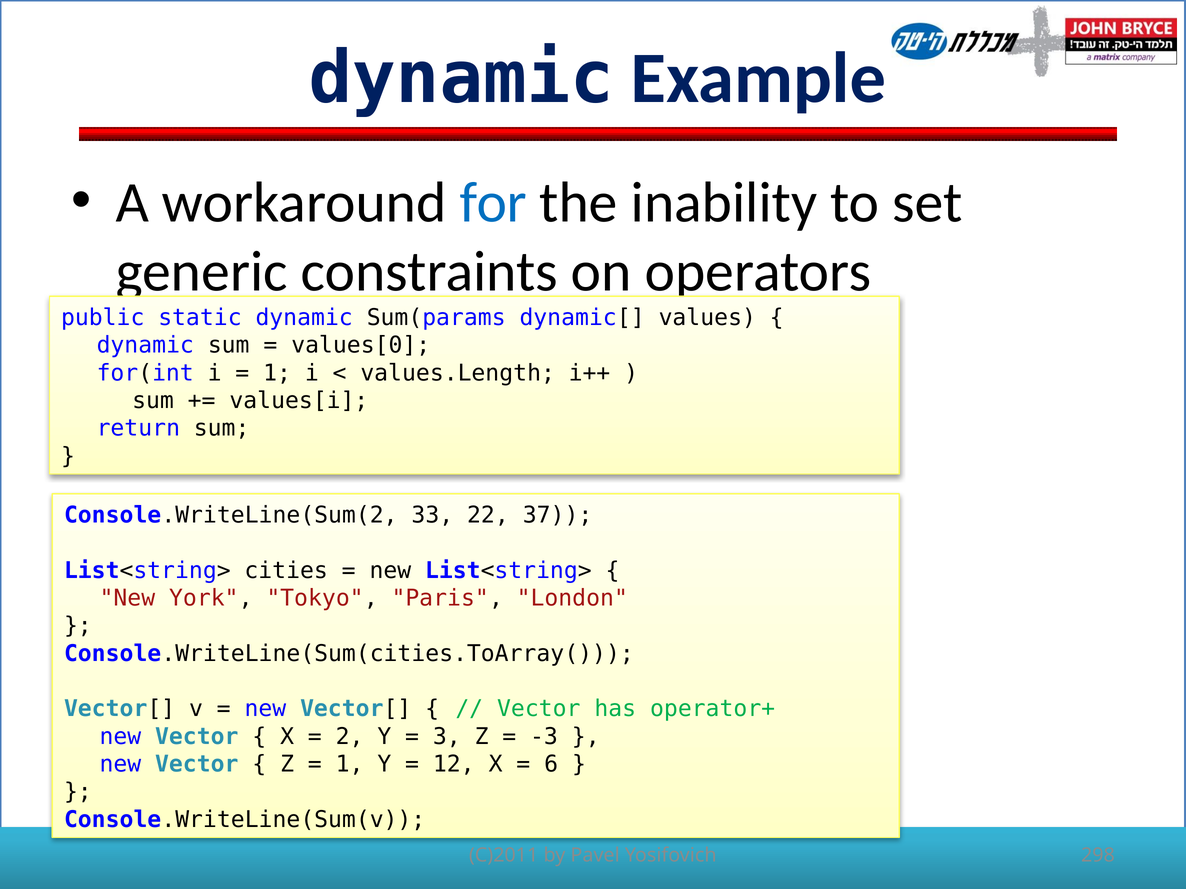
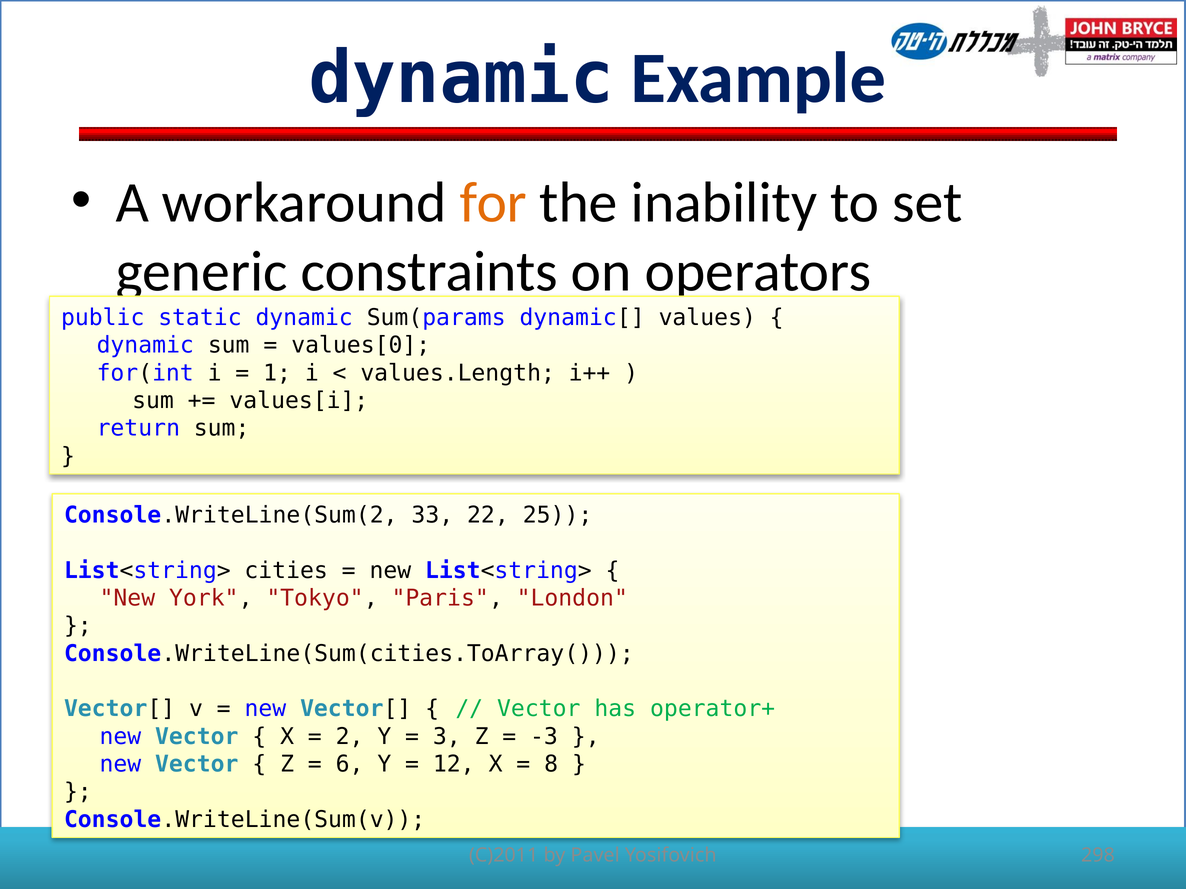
for colour: blue -> orange
37: 37 -> 25
1 at (350, 765): 1 -> 6
6: 6 -> 8
